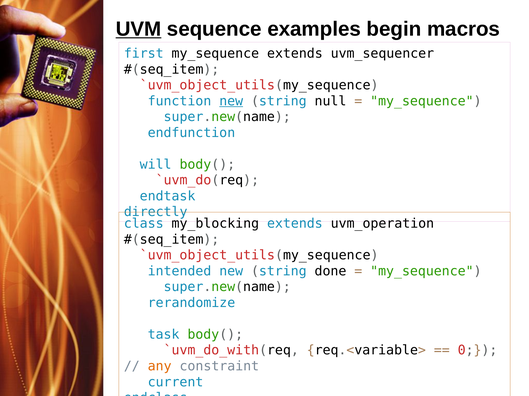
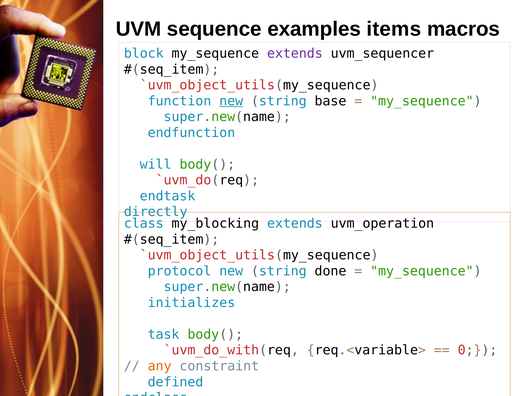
UVM underline: present -> none
begin: begin -> items
first: first -> block
extends at (295, 54) colour: black -> purple
null: null -> base
intended: intended -> protocol
rerandomize: rerandomize -> initializes
current: current -> defined
